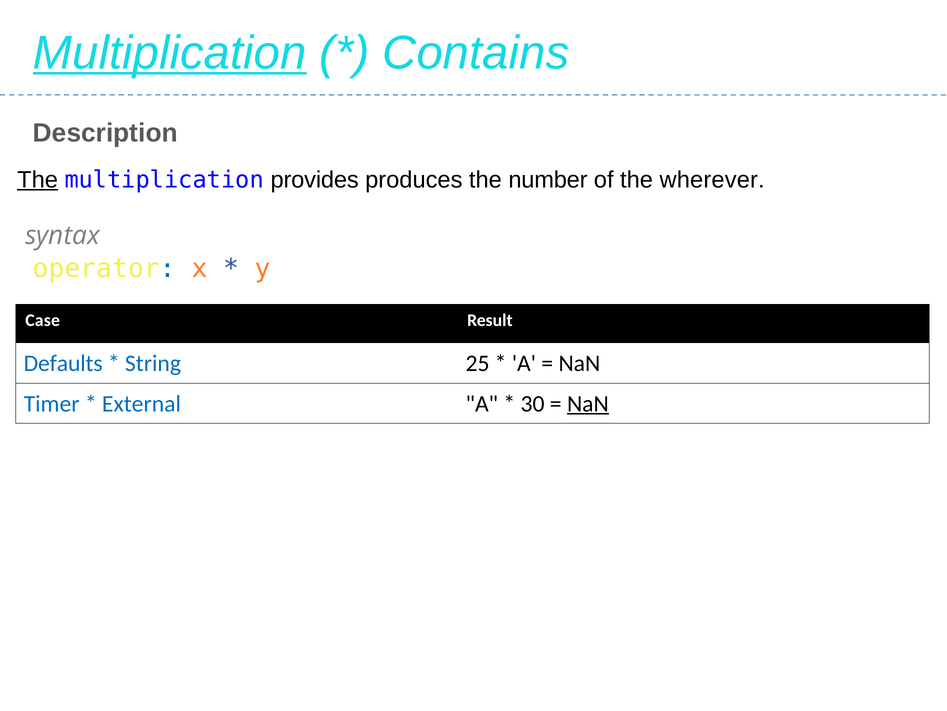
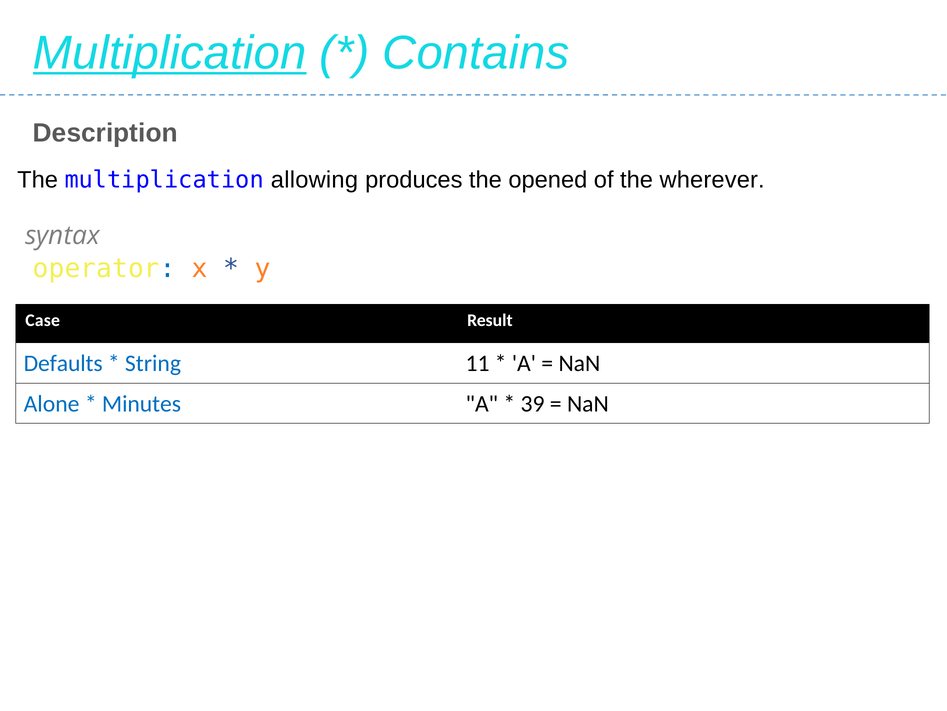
The at (38, 180) underline: present -> none
provides: provides -> allowing
number: number -> opened
25: 25 -> 11
Timer: Timer -> Alone
External: External -> Minutes
30: 30 -> 39
NaN at (588, 403) underline: present -> none
